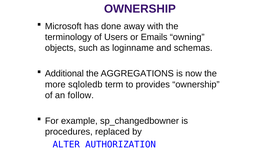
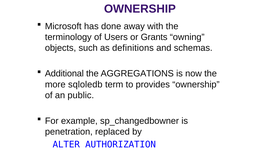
Emails: Emails -> Grants
loginname: loginname -> definitions
follow: follow -> public
procedures: procedures -> penetration
